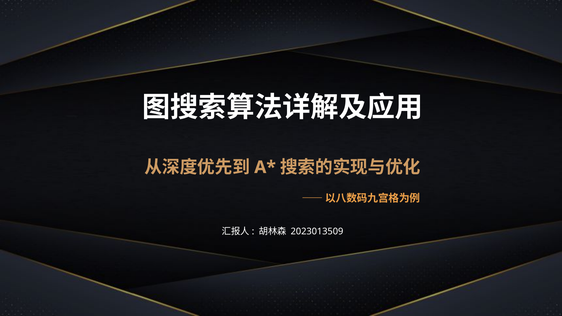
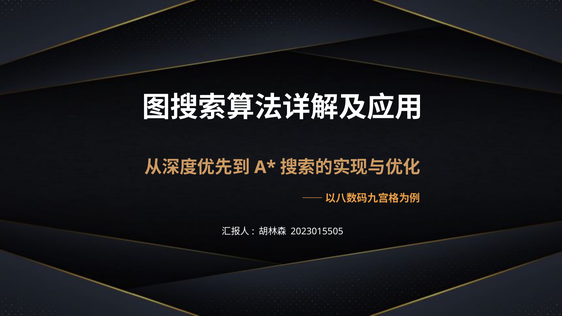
2023013509: 2023013509 -> 2023015505
